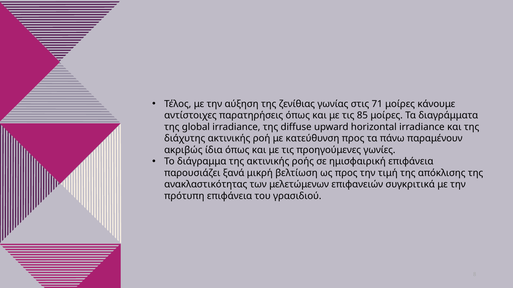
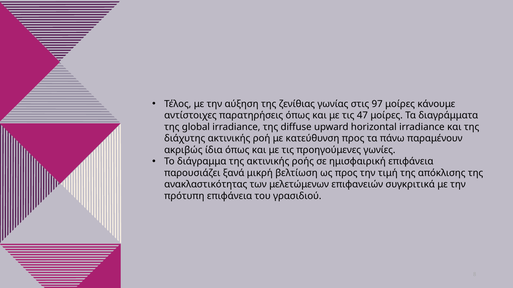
71: 71 -> 97
85: 85 -> 47
